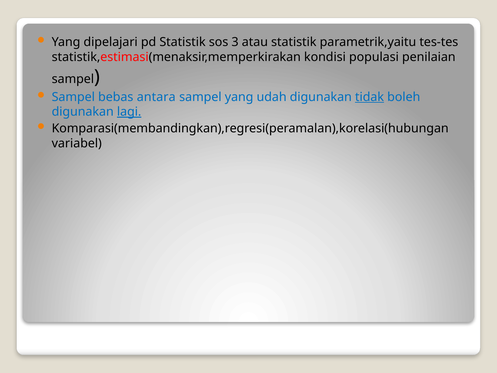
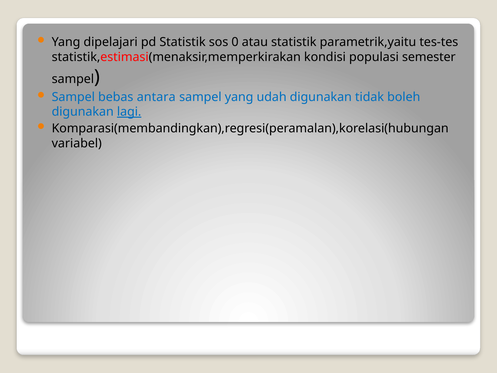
3: 3 -> 0
penilaian: penilaian -> semester
tidak underline: present -> none
